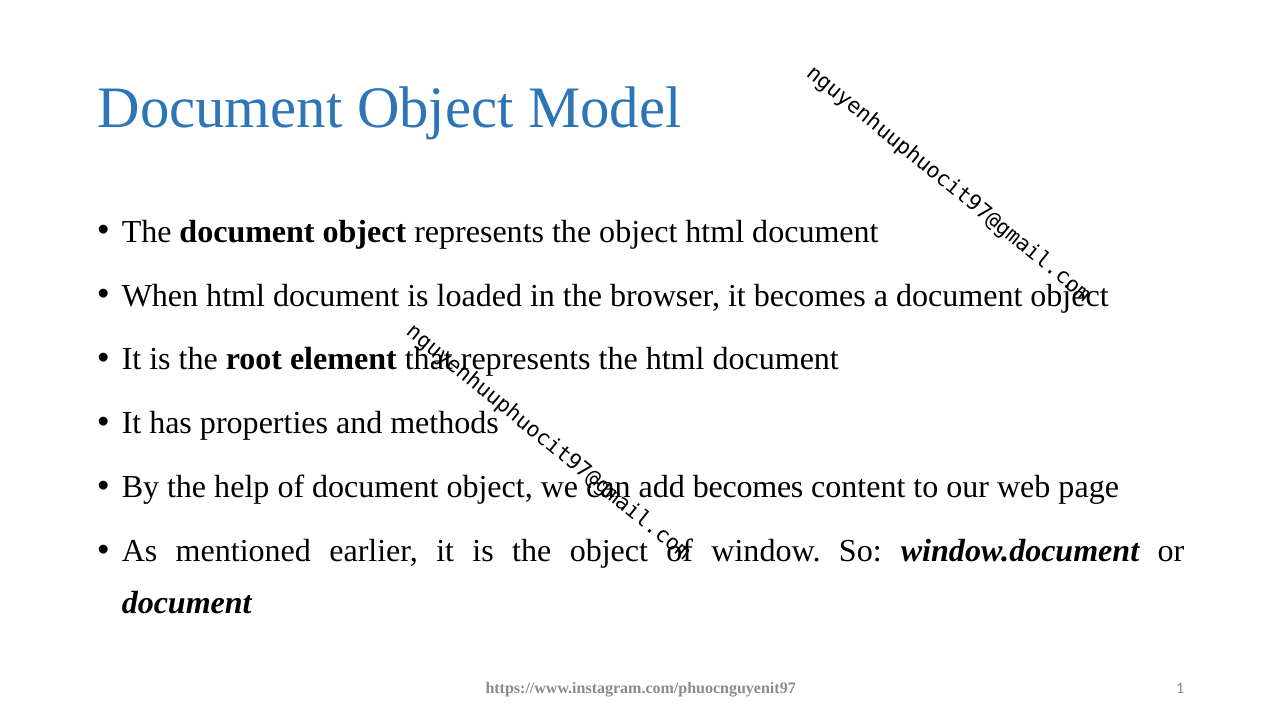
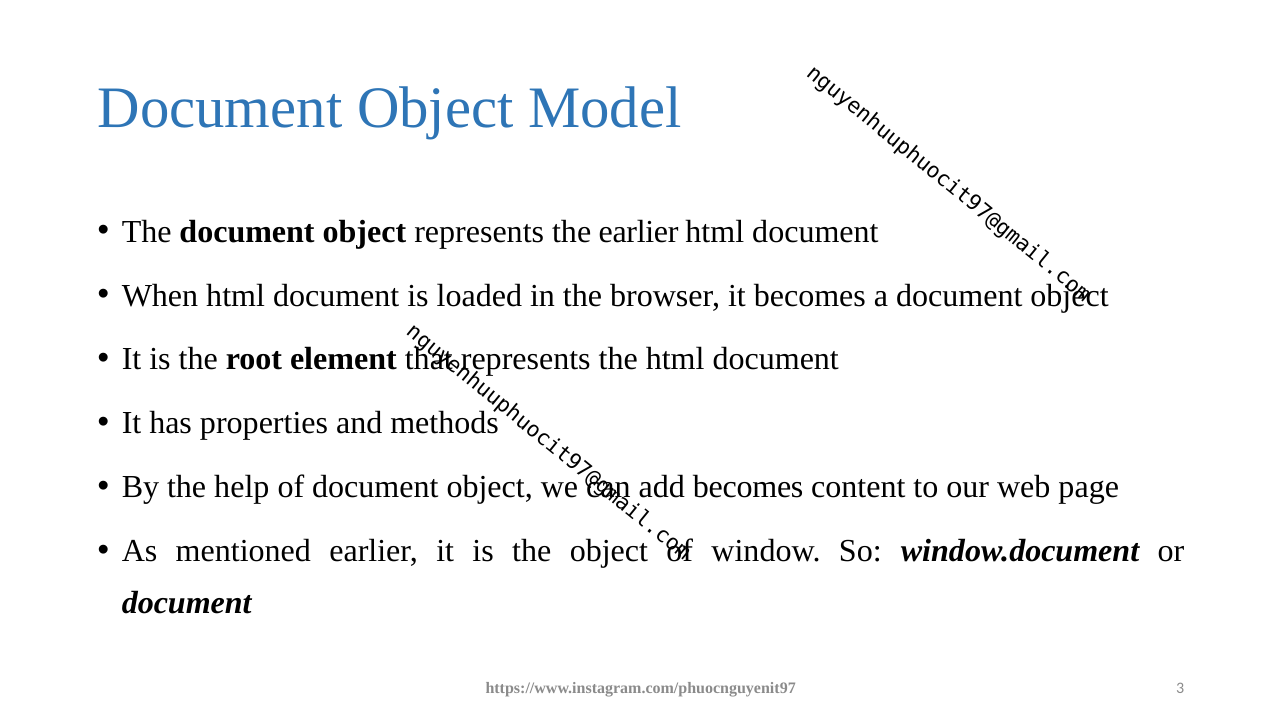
represents the object: object -> earlier
1: 1 -> 3
